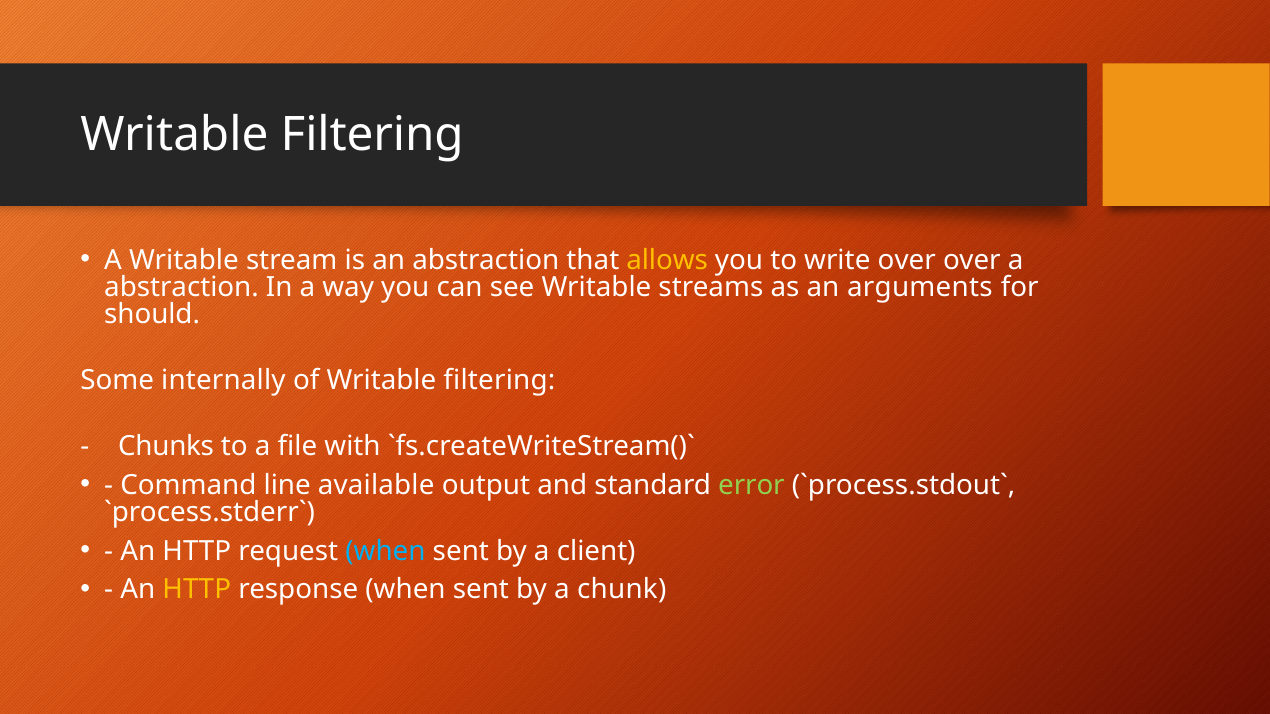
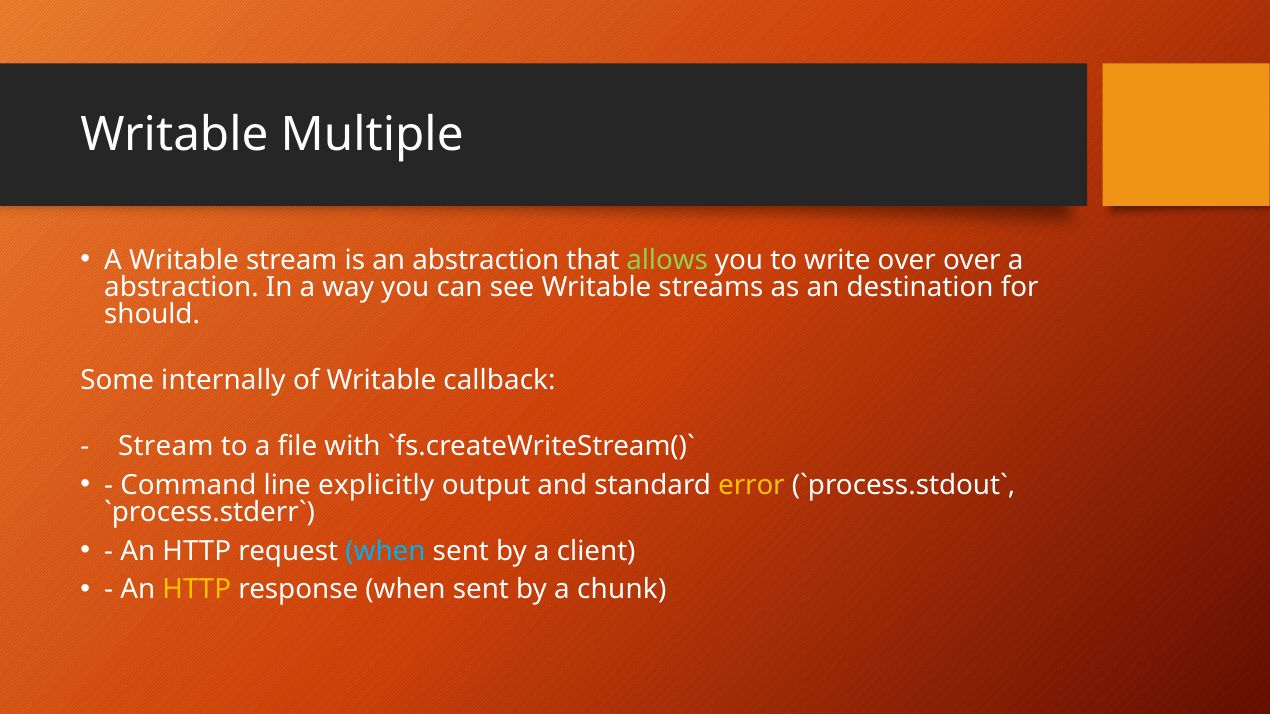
Filtering at (372, 134): Filtering -> Multiple
allows colour: yellow -> light green
arguments: arguments -> destination
of Writable filtering: filtering -> callback
Chunks at (166, 446): Chunks -> Stream
available: available -> explicitly
error colour: light green -> yellow
